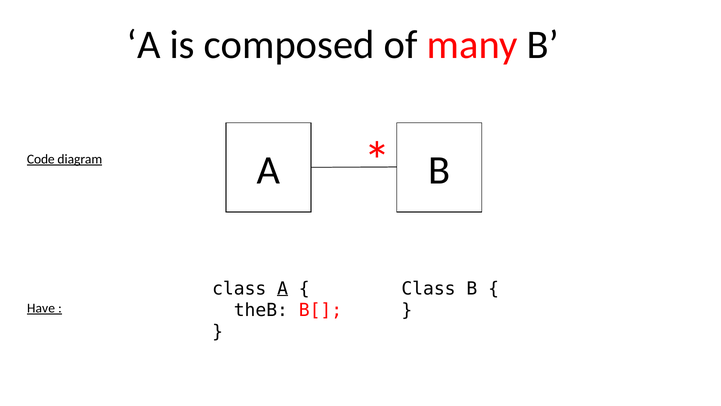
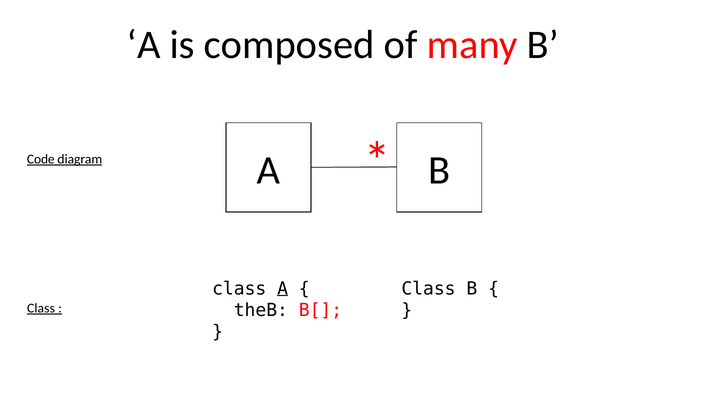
Have at (41, 308): Have -> Class
